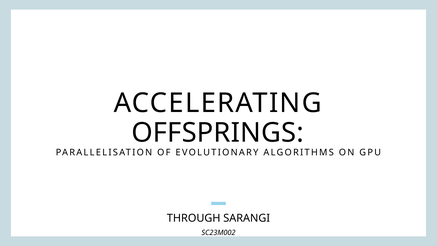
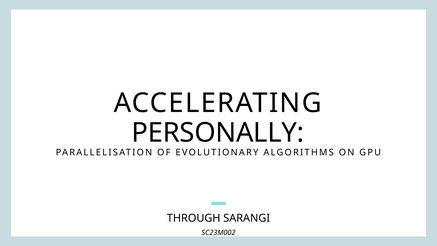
OFFSPRINGS: OFFSPRINGS -> PERSONALLY
